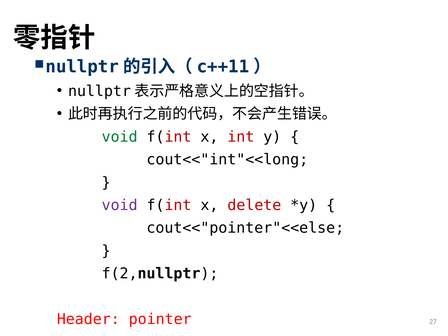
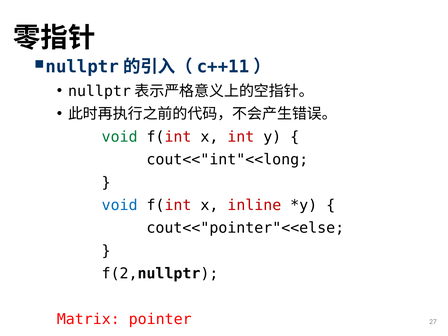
void at (120, 205) colour: purple -> blue
delete: delete -> inline
Header: Header -> Matrix
